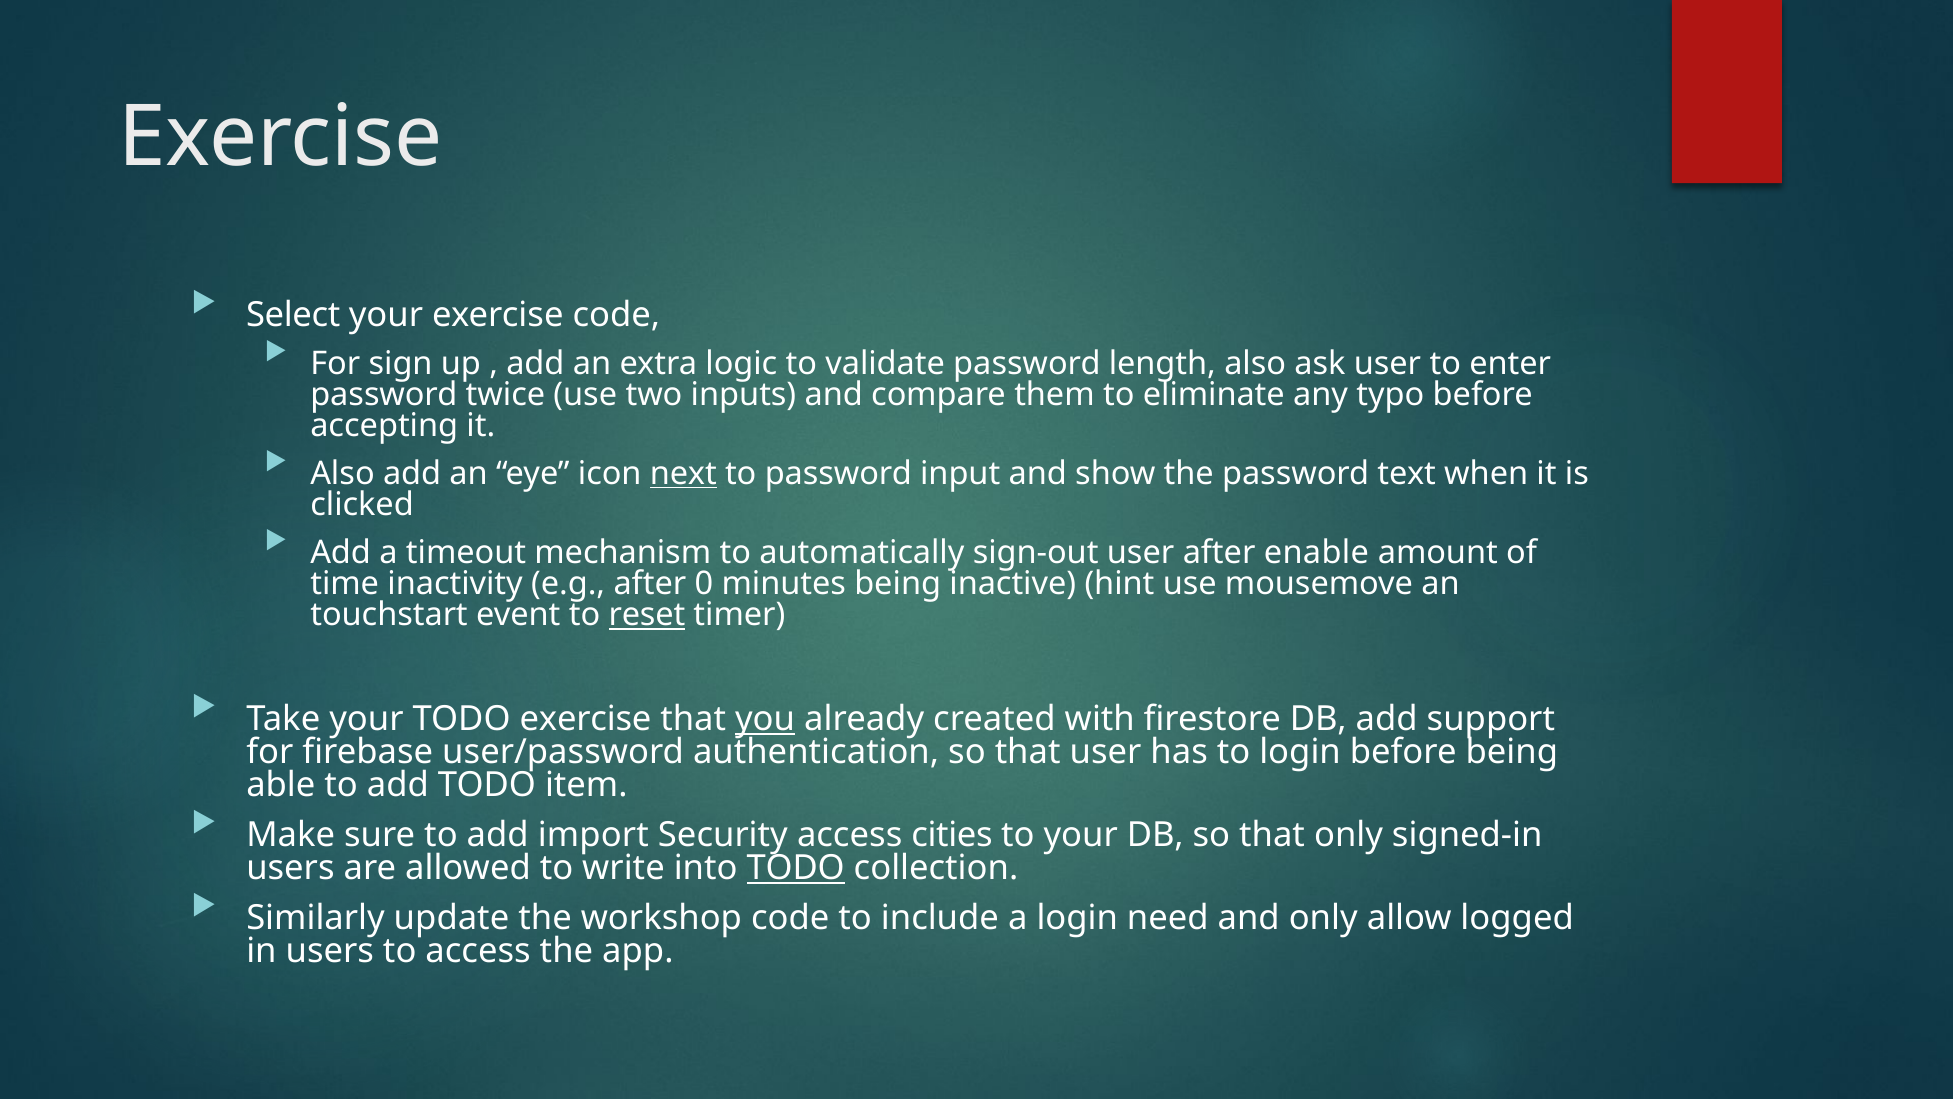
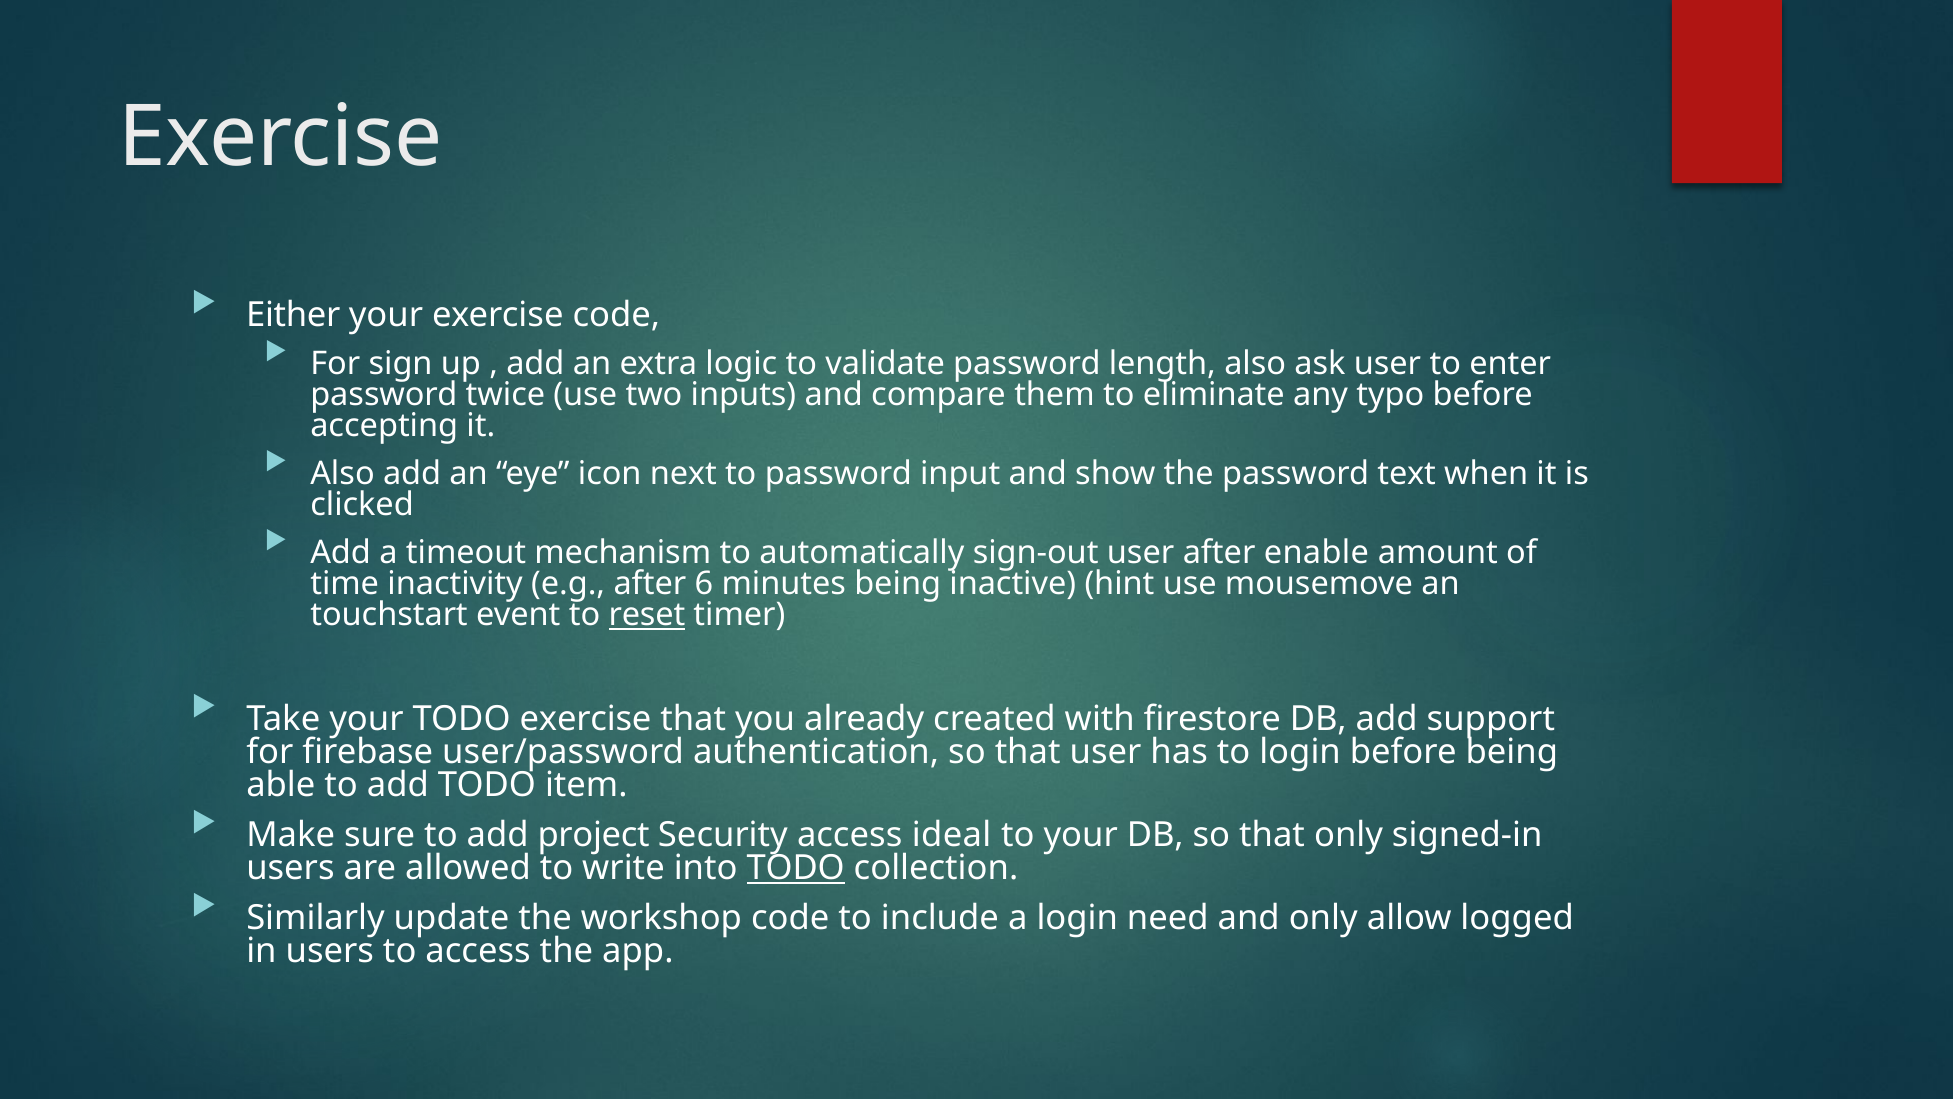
Select: Select -> Either
next underline: present -> none
0: 0 -> 6
you underline: present -> none
import: import -> project
cities: cities -> ideal
